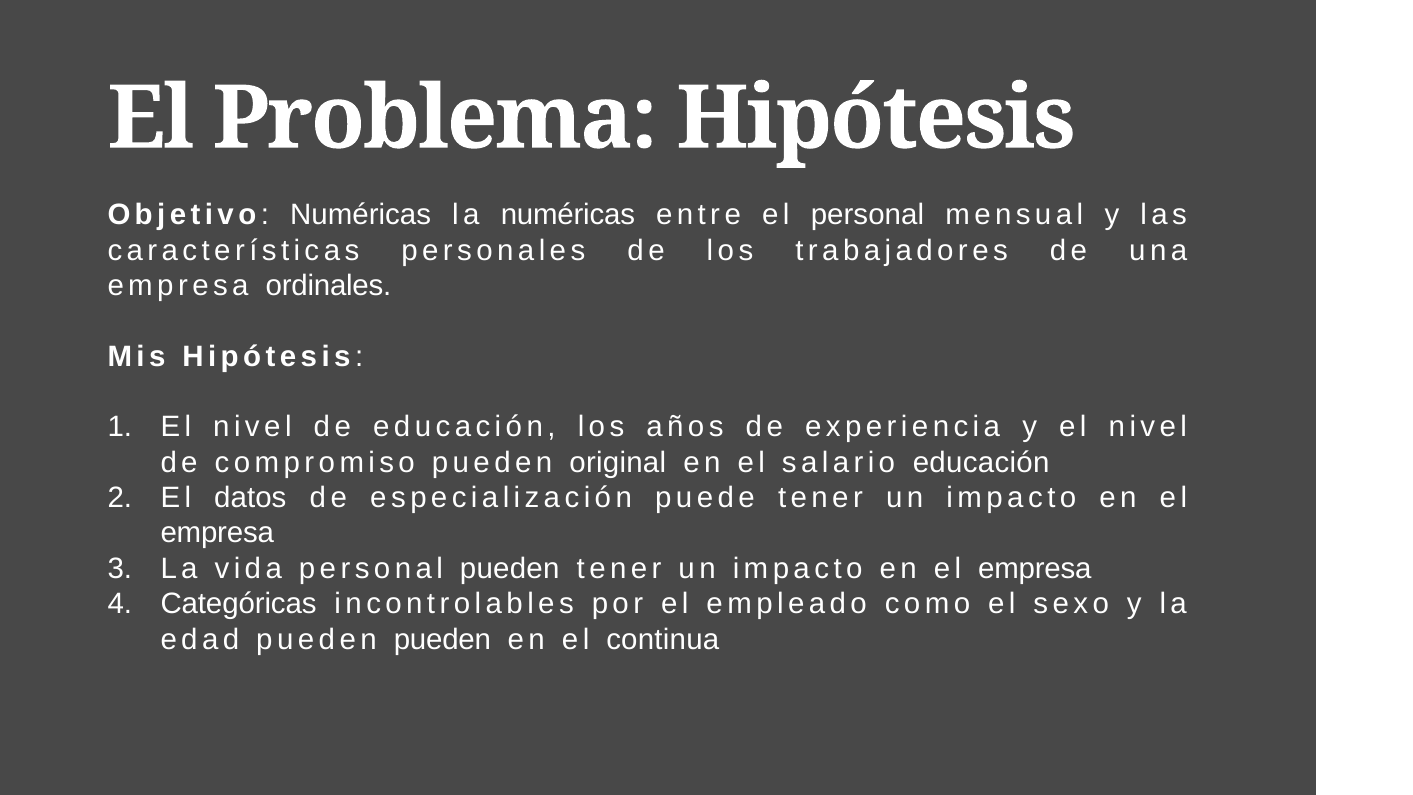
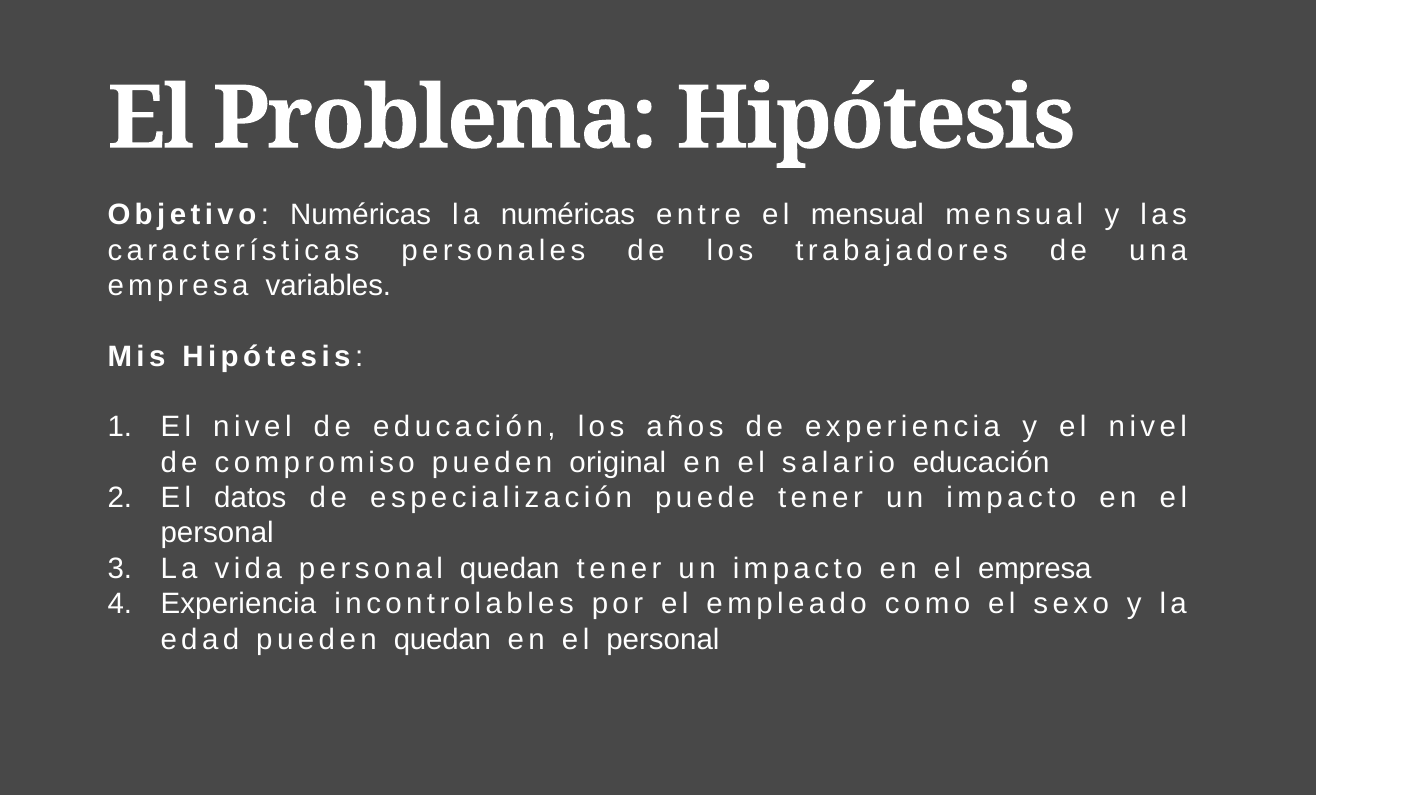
el personal: personal -> mensual
ordinales: ordinales -> variables
empresa at (217, 533): empresa -> personal
personal pueden: pueden -> quedan
Categóricas at (239, 604): Categóricas -> Experiencia
pueden pueden: pueden -> quedan
continua at (663, 639): continua -> personal
